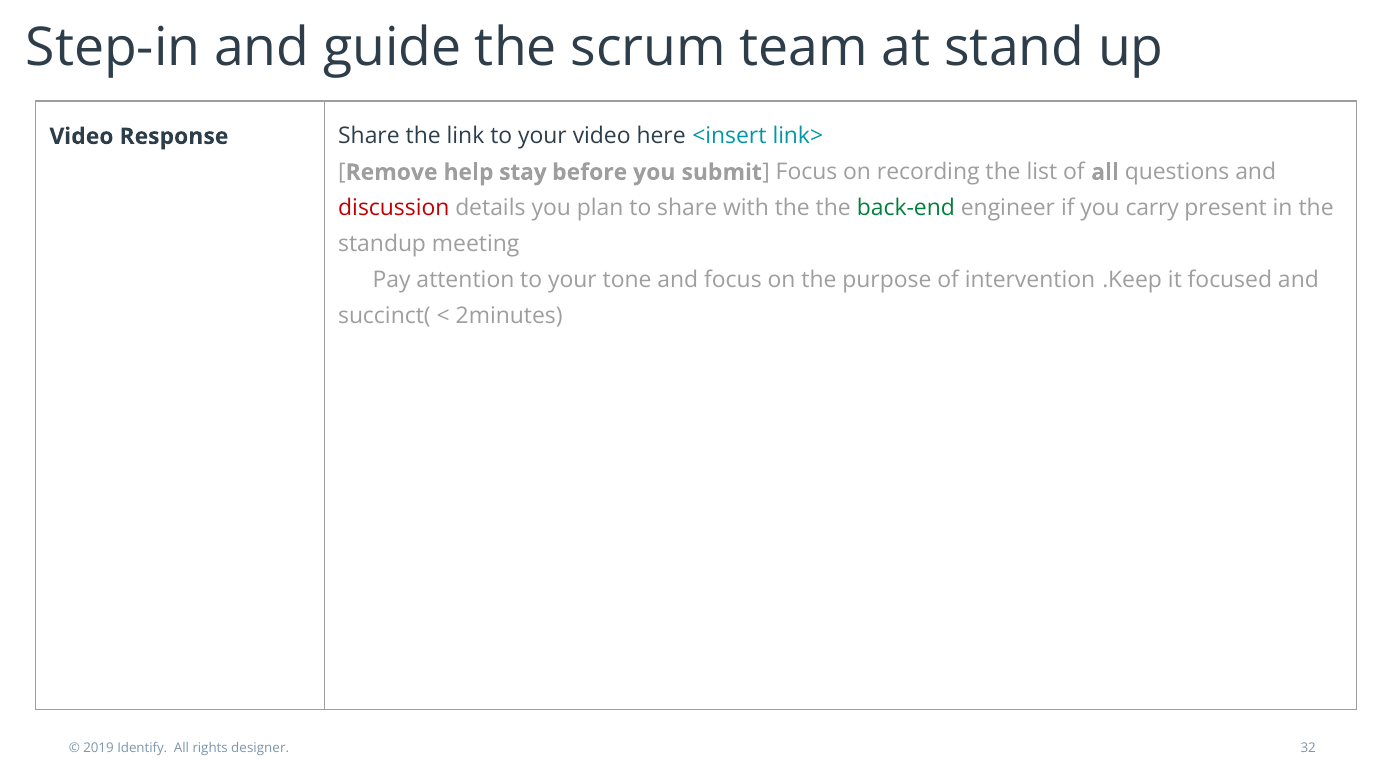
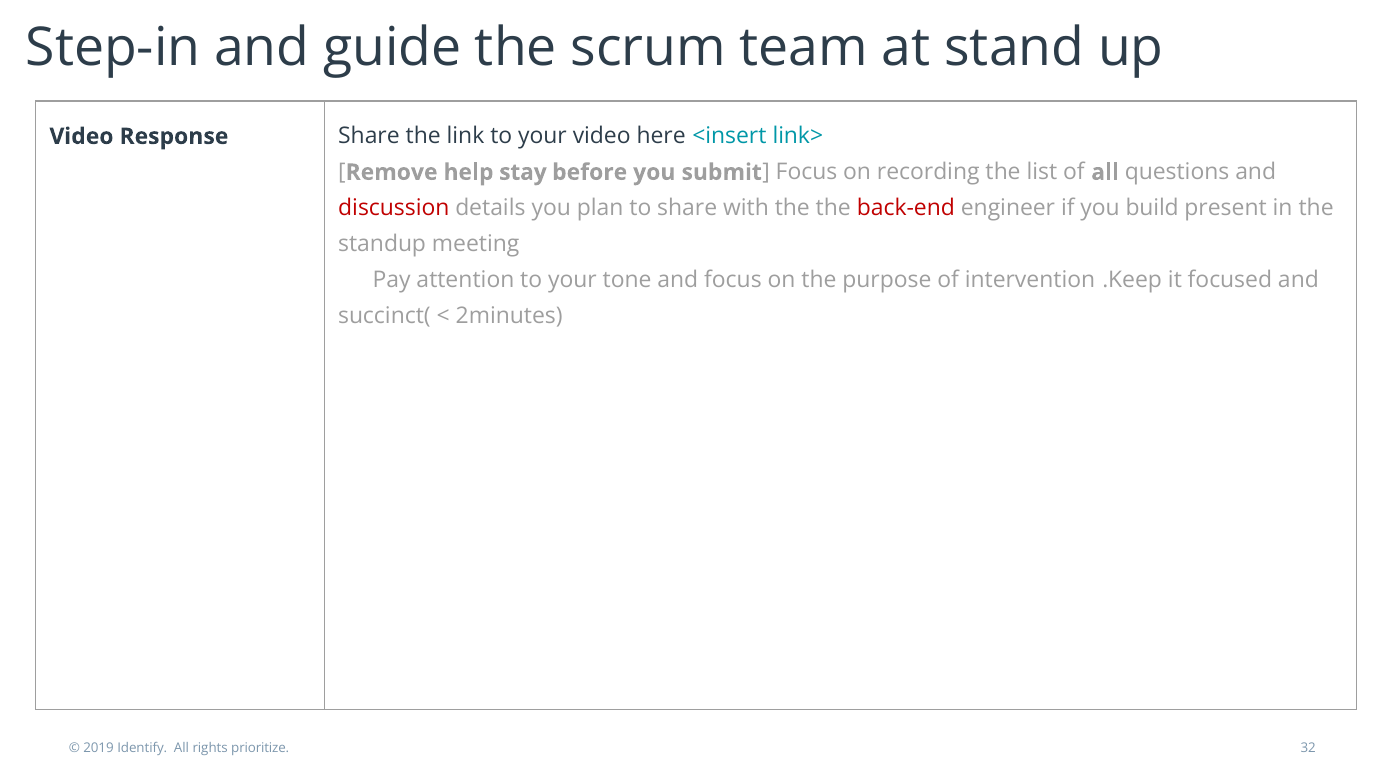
back-end colour: green -> red
carry: carry -> build
designer: designer -> prioritize
